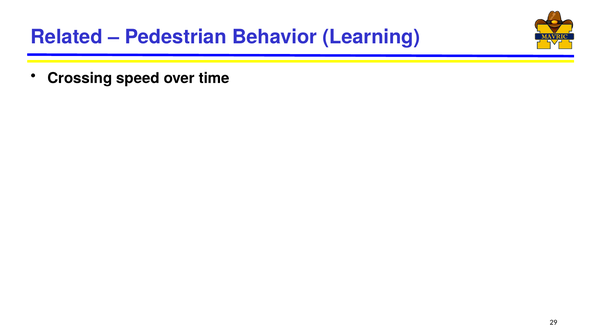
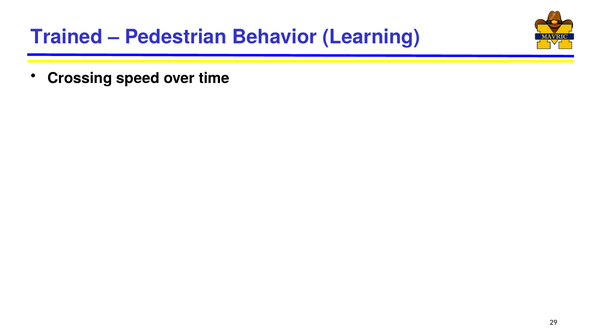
Related: Related -> Trained
